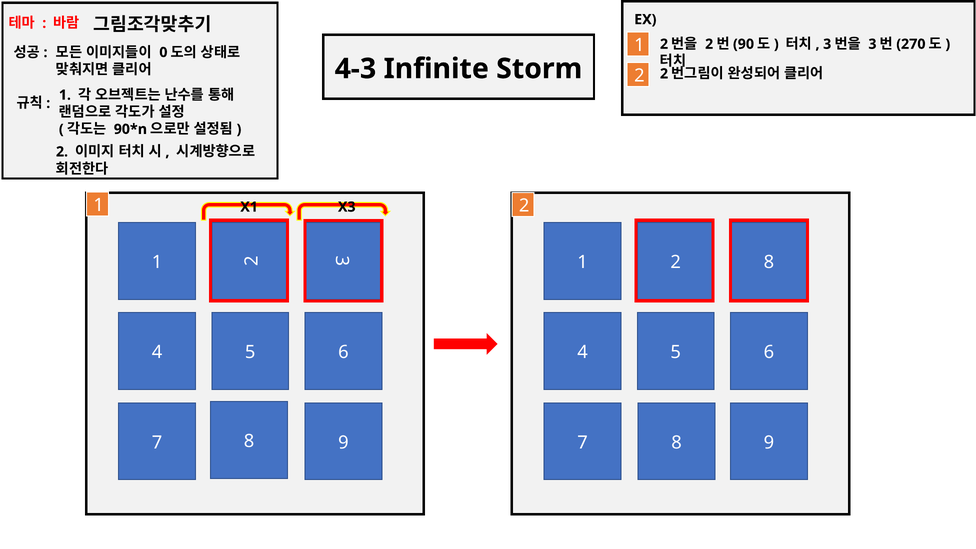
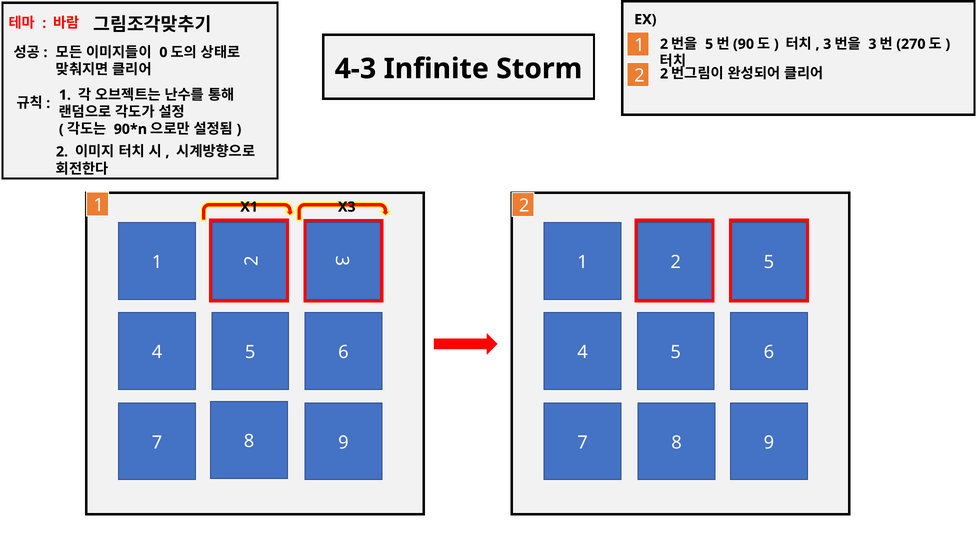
2 at (709, 44): 2 -> 5
2 8: 8 -> 5
